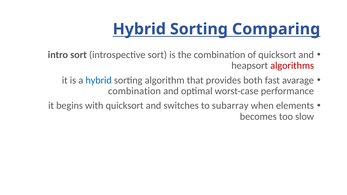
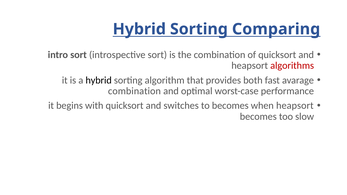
hybrid at (99, 80) colour: blue -> black
to subarray: subarray -> becomes
when elements: elements -> heapsort
